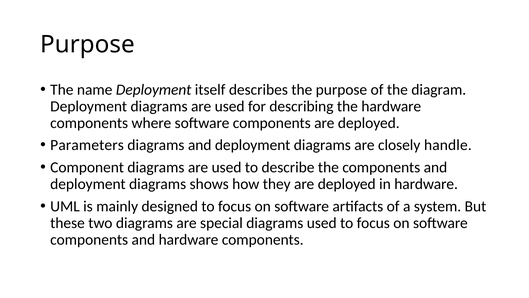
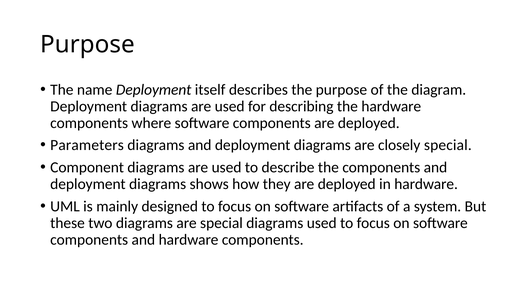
closely handle: handle -> special
